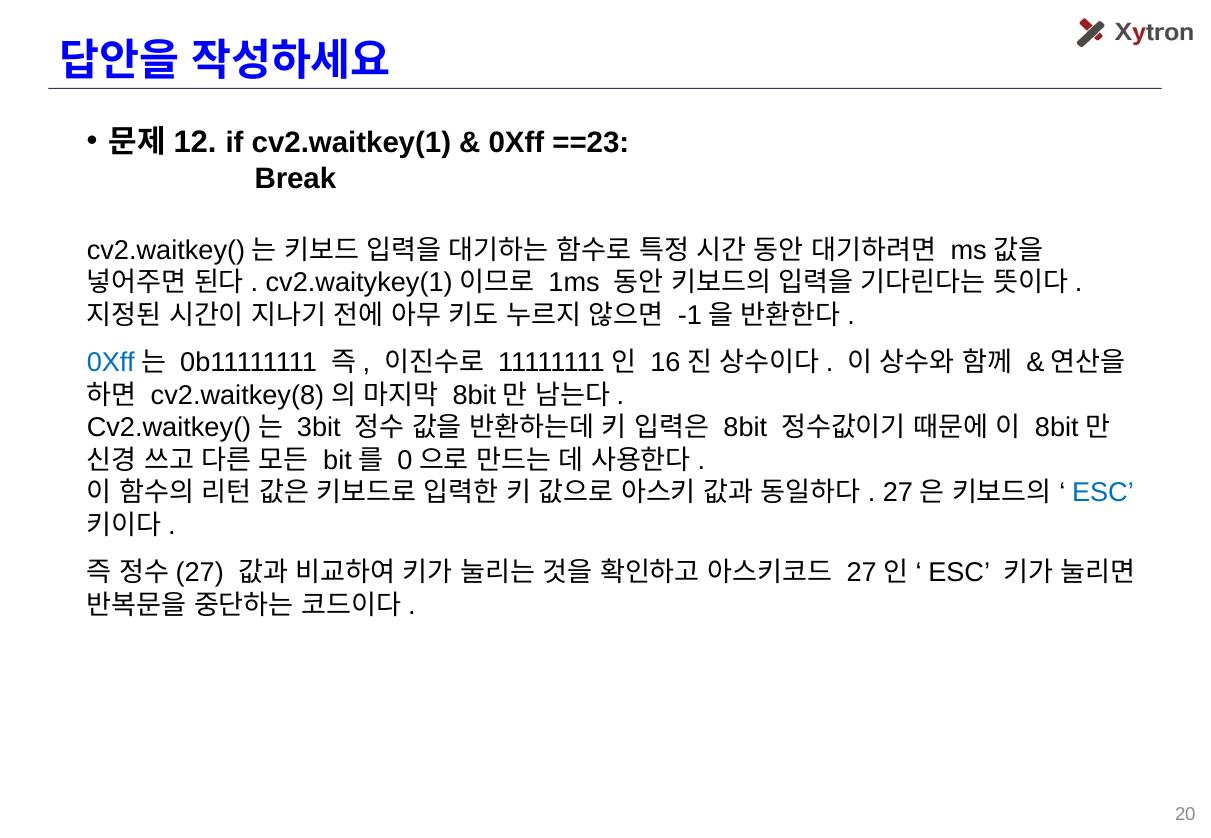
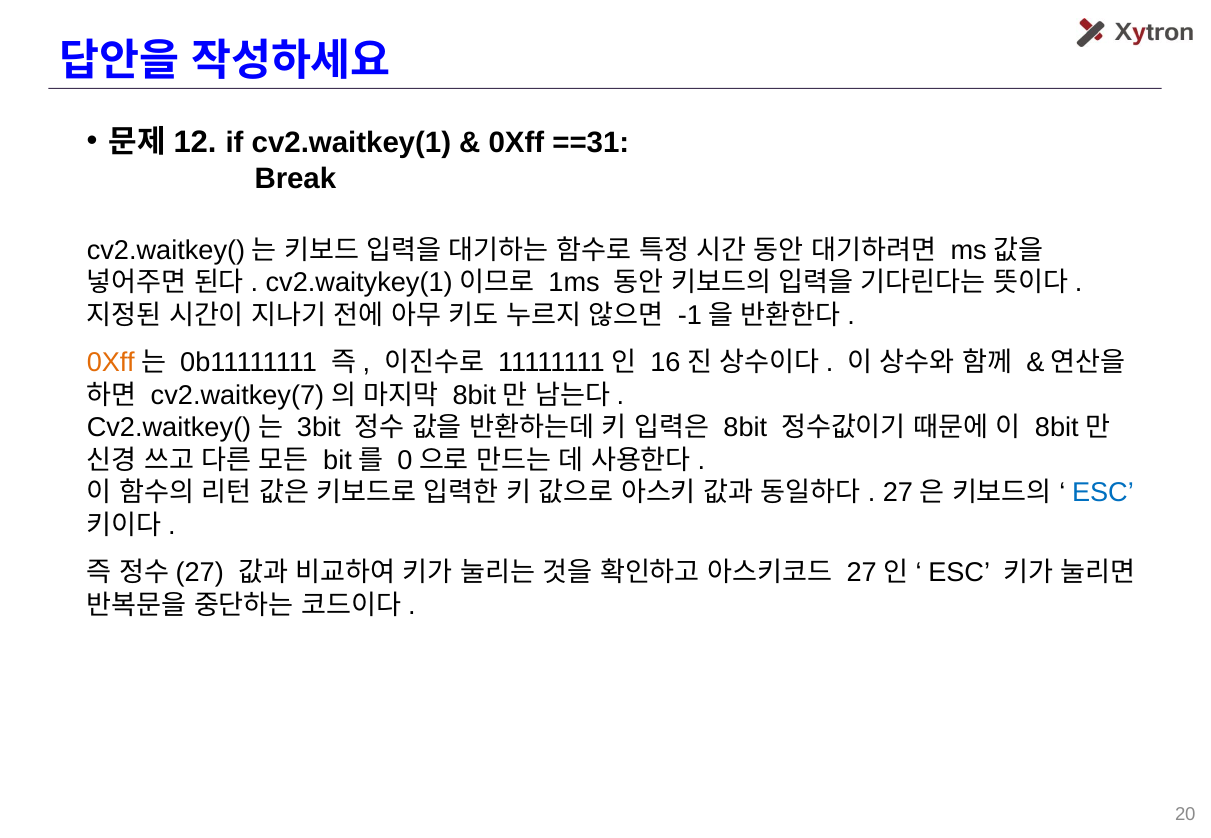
==23: ==23 -> ==31
0Xff at (111, 363) colour: blue -> orange
cv2.waitkey(8: cv2.waitkey(8 -> cv2.waitkey(7
